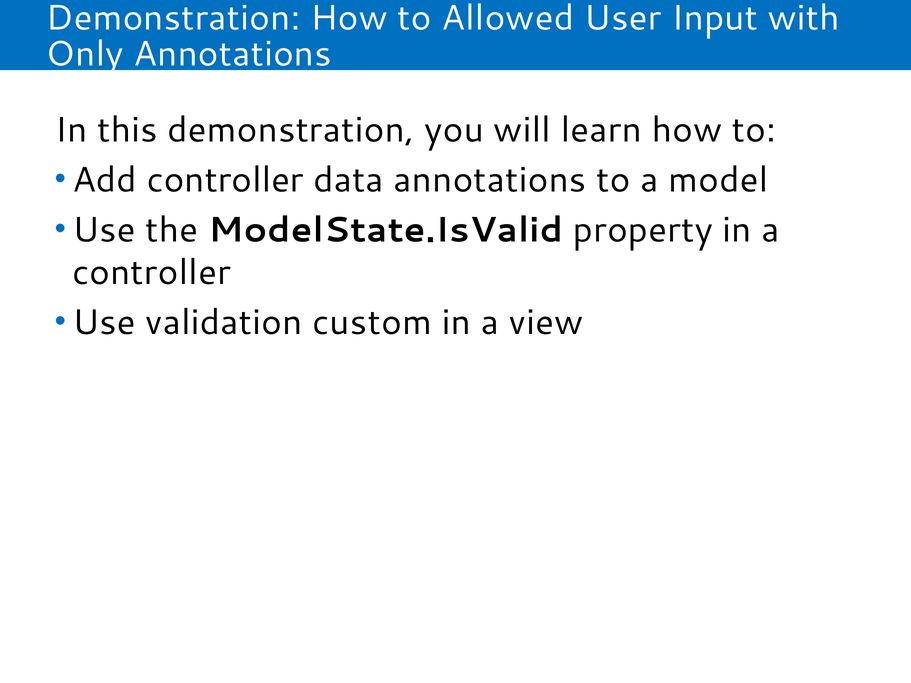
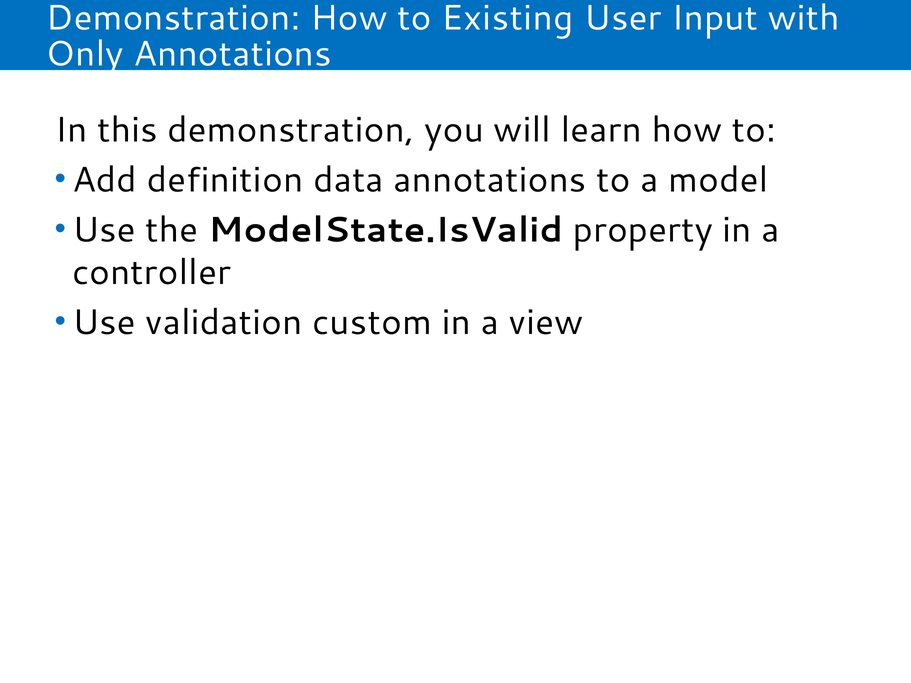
Allowed: Allowed -> Existing
Add controller: controller -> definition
